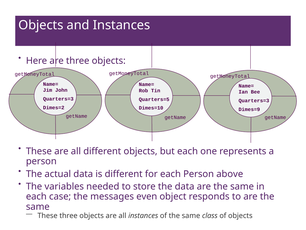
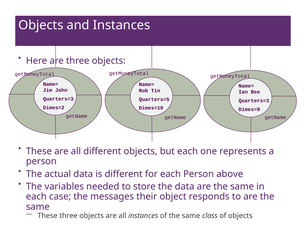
even: even -> their
